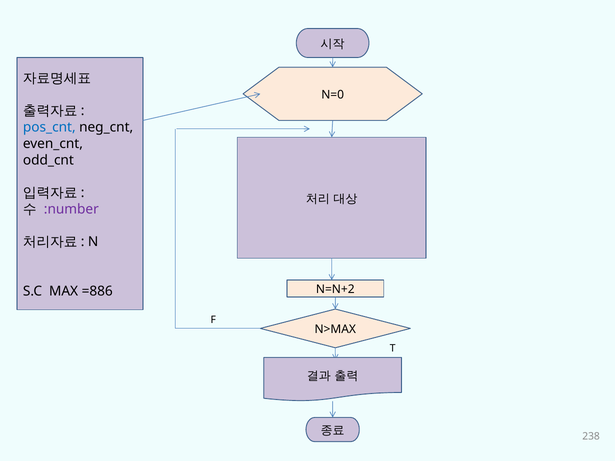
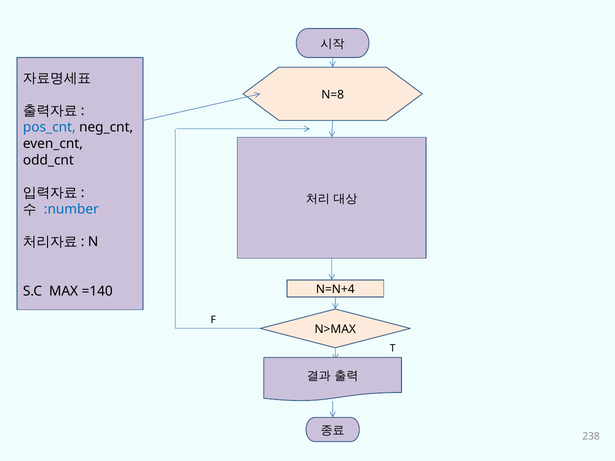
N=0: N=0 -> N=8
:number colour: purple -> blue
N=N+2: N=N+2 -> N=N+4
=886: =886 -> =140
